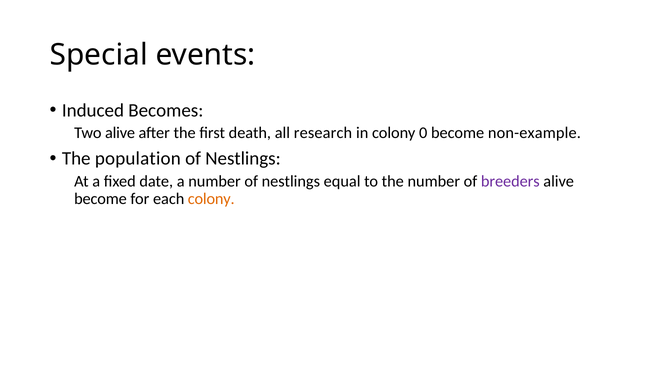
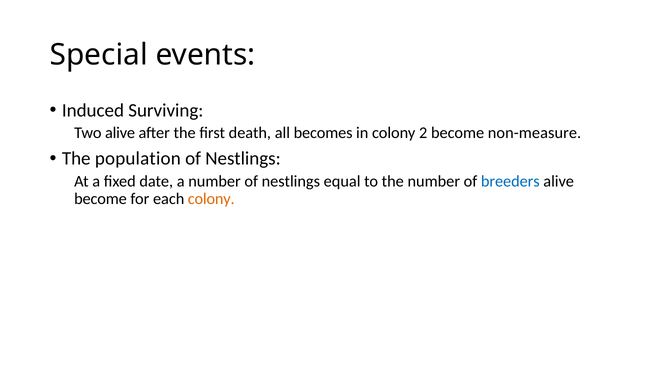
Becomes: Becomes -> Surviving
research: research -> becomes
0: 0 -> 2
non-example: non-example -> non-measure
breeders colour: purple -> blue
